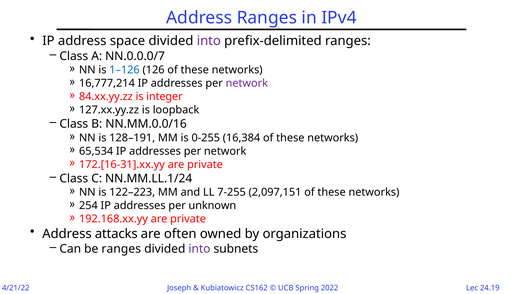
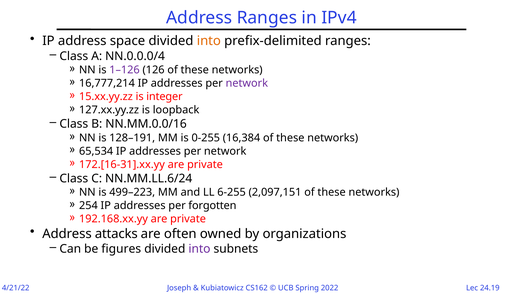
into at (209, 41) colour: purple -> orange
NN.0.0.0/7: NN.0.0.0/7 -> NN.0.0.0/4
1–126 colour: blue -> purple
84.xx.yy.zz: 84.xx.yy.zz -> 15.xx.yy.zz
NN.MM.LL.1/24: NN.MM.LL.1/24 -> NN.MM.LL.6/24
122–223: 122–223 -> 499–223
7-255: 7-255 -> 6-255
unknown: unknown -> forgotten
be ranges: ranges -> figures
